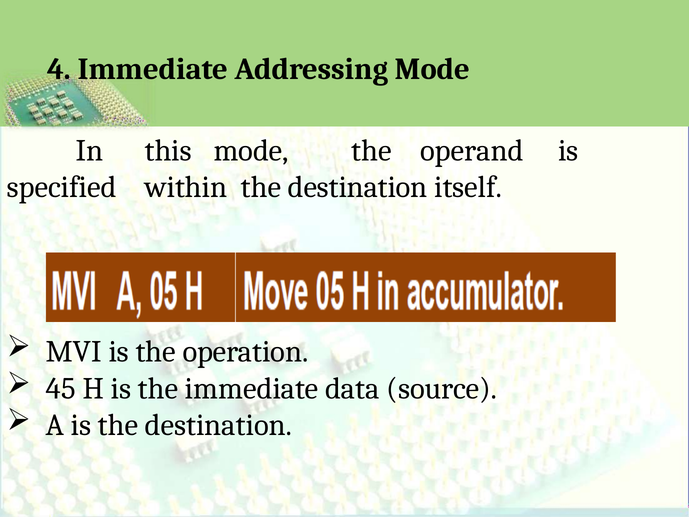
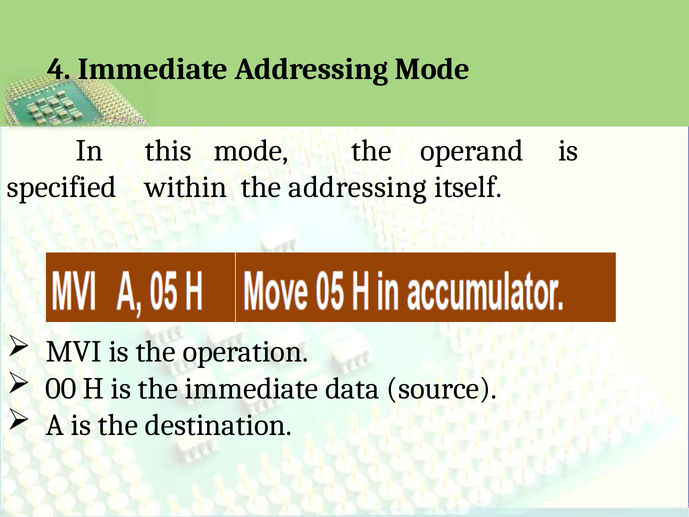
within the destination: destination -> addressing
45: 45 -> 00
